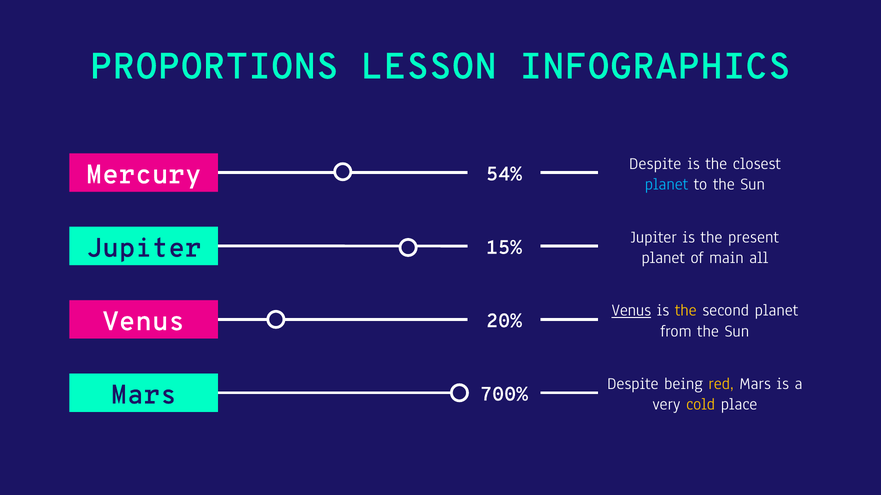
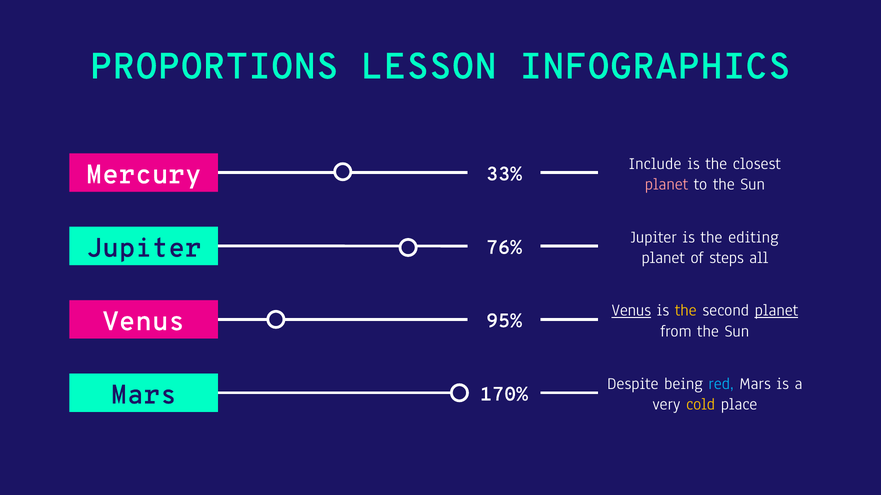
Despite at (655, 164): Despite -> Include
54%: 54% -> 33%
planet at (666, 184) colour: light blue -> pink
present: present -> editing
15%: 15% -> 76%
main: main -> steps
planet at (776, 311) underline: none -> present
20%: 20% -> 95%
red colour: yellow -> light blue
700%: 700% -> 170%
